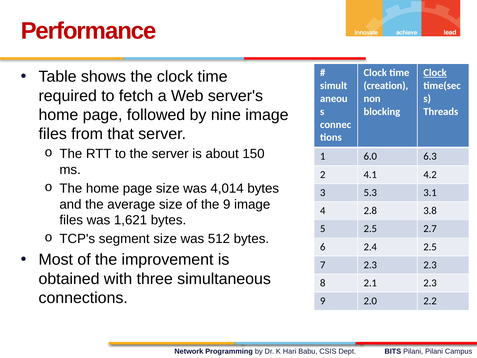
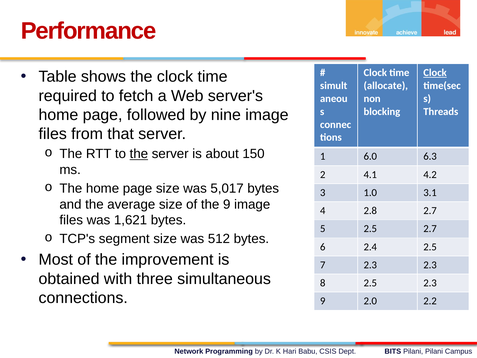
creation: creation -> allocate
the at (139, 154) underline: none -> present
4,014: 4,014 -> 5,017
5.3: 5.3 -> 1.0
2.8 3.8: 3.8 -> 2.7
8 2.1: 2.1 -> 2.5
